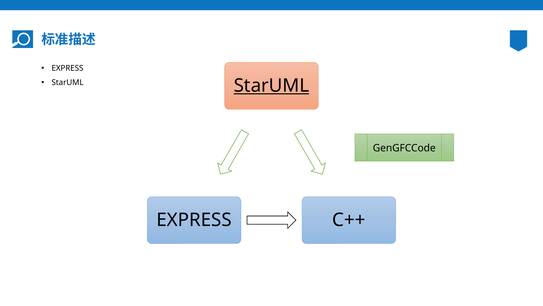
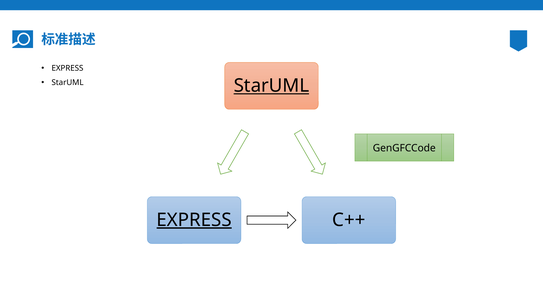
EXPRESS at (194, 220) underline: none -> present
